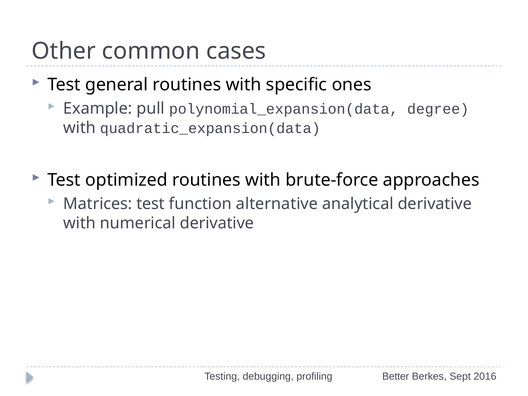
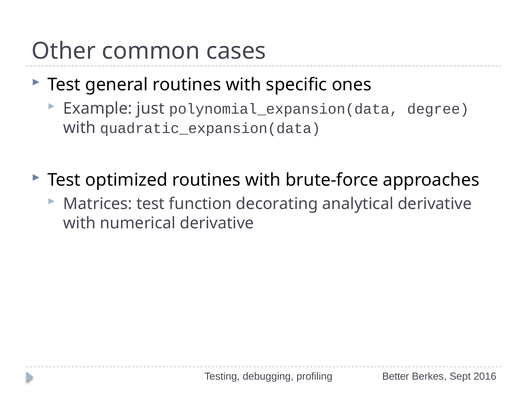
pull: pull -> just
alternative: alternative -> decorating
